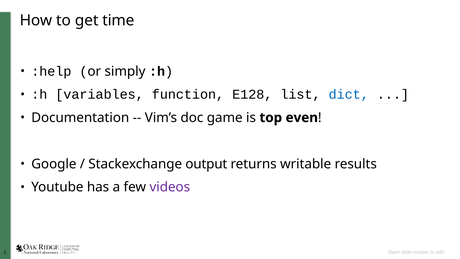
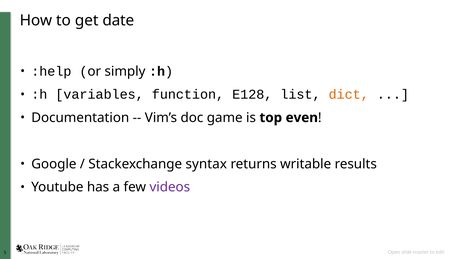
time: time -> date
dict colour: blue -> orange
output: output -> syntax
